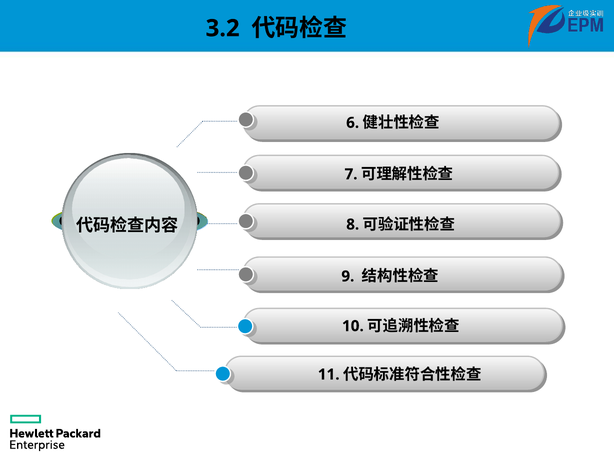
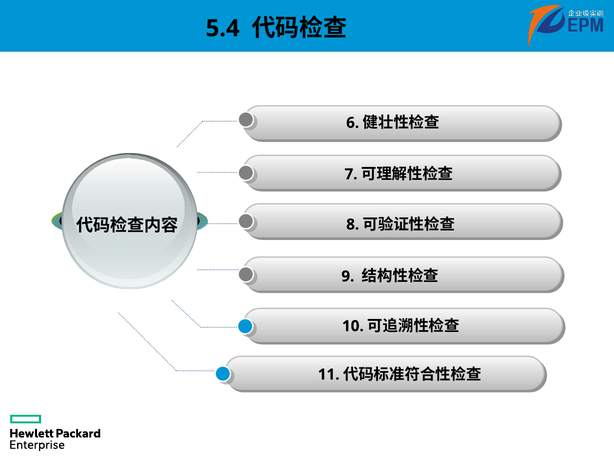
3.2: 3.2 -> 5.4
